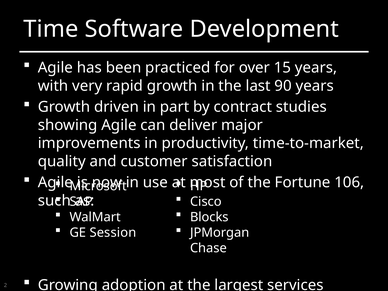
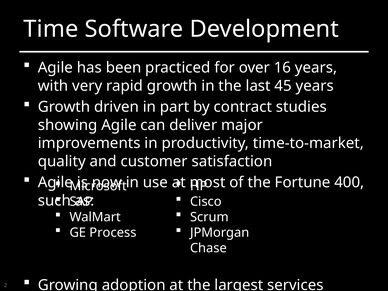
15: 15 -> 16
90: 90 -> 45
106: 106 -> 400
Blocks: Blocks -> Scrum
Session: Session -> Process
